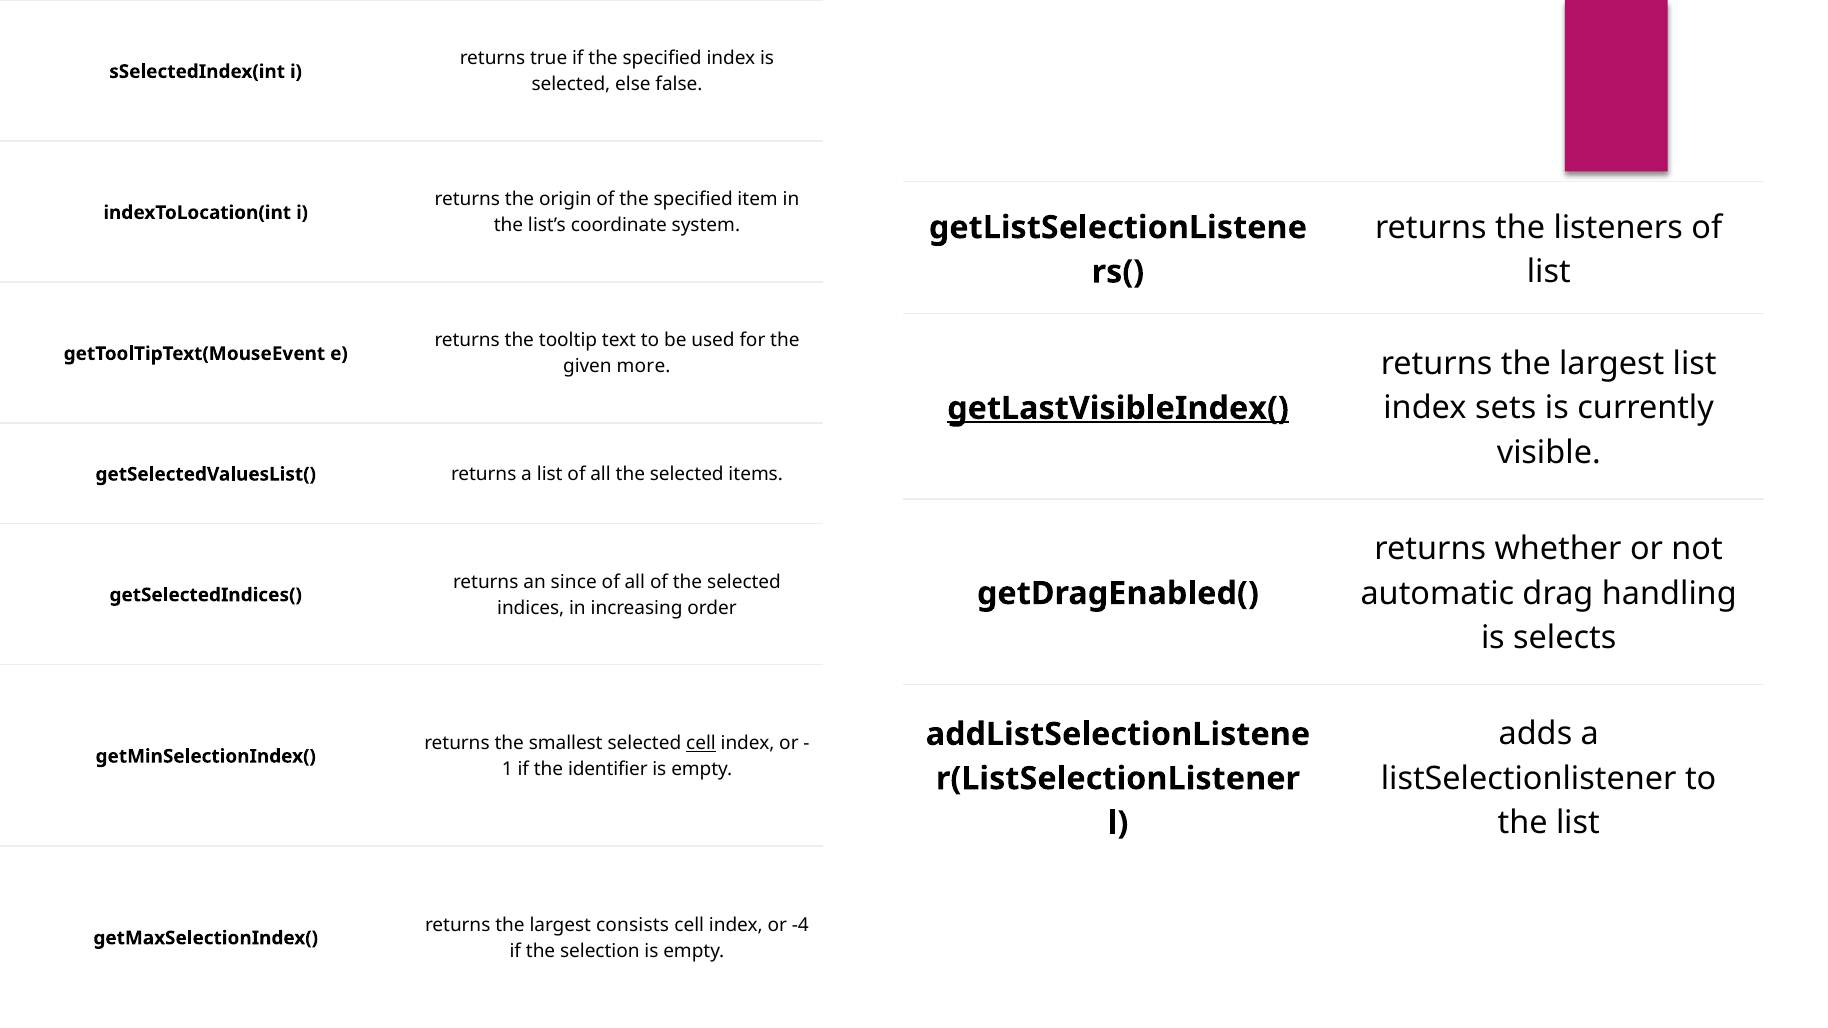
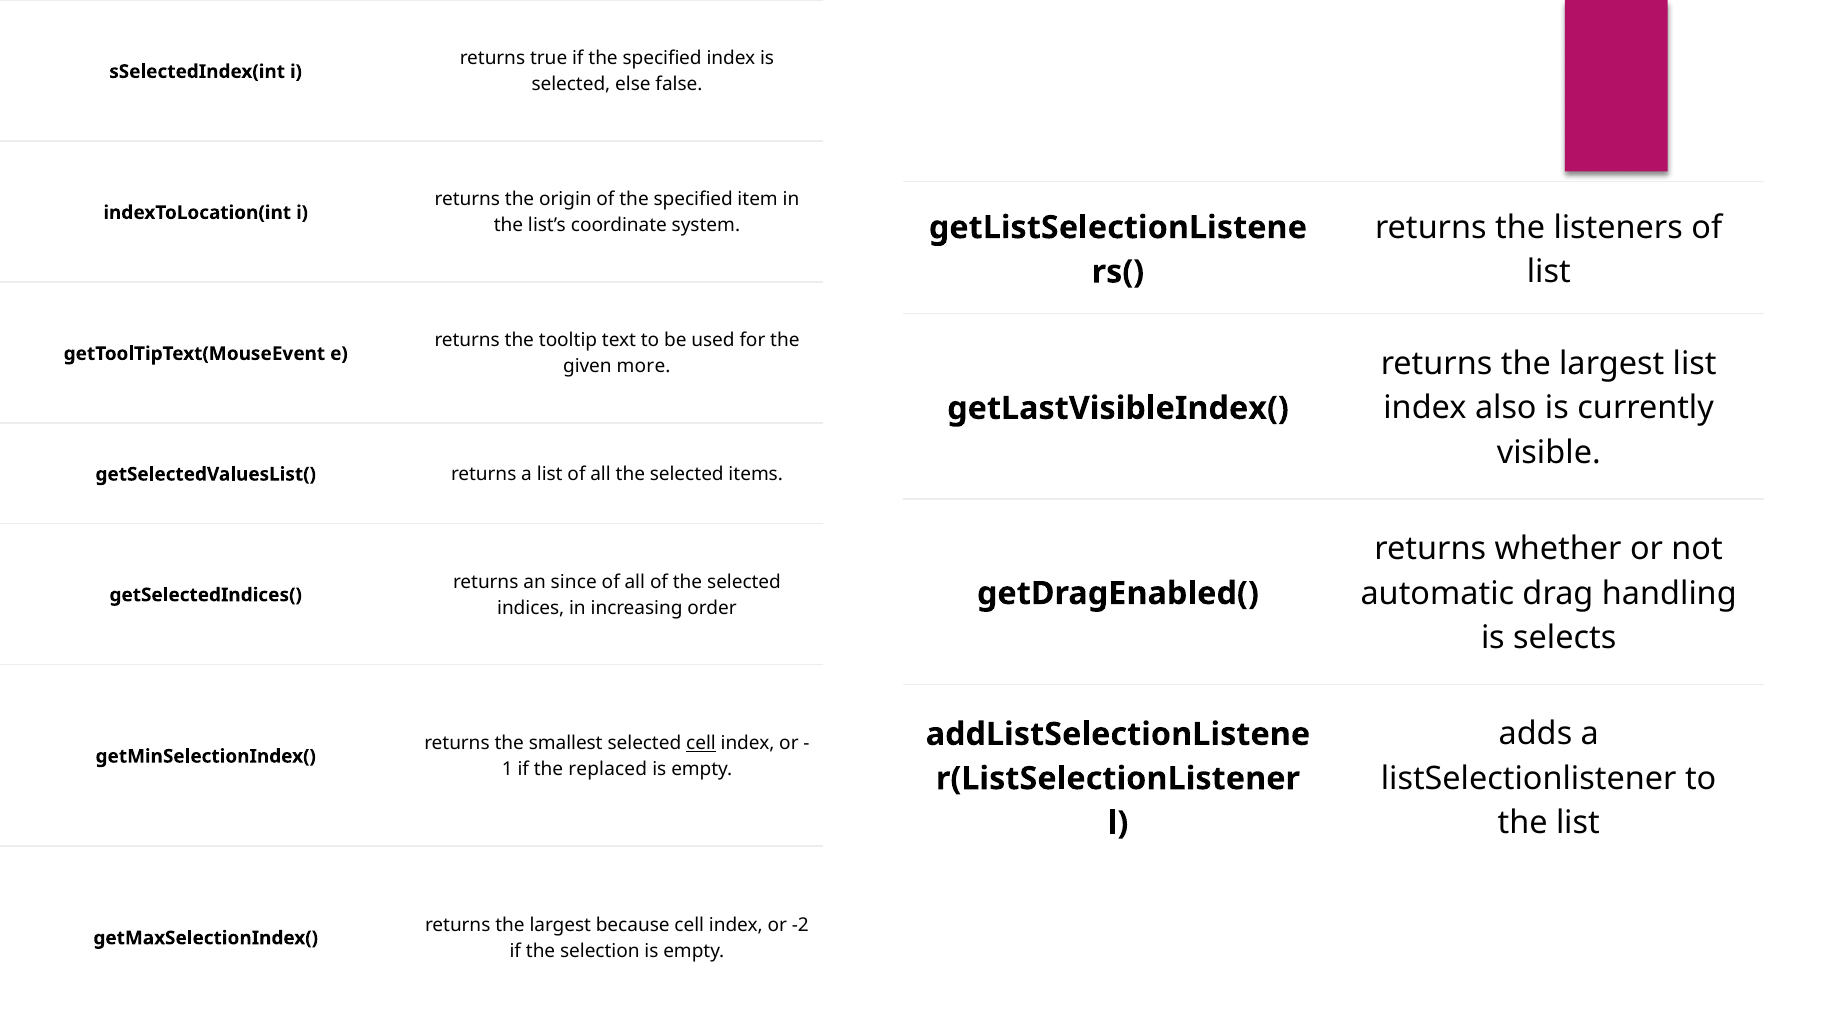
sets: sets -> also
getLastVisibleIndex( underline: present -> none
identifier: identifier -> replaced
consists: consists -> because
-4: -4 -> -2
